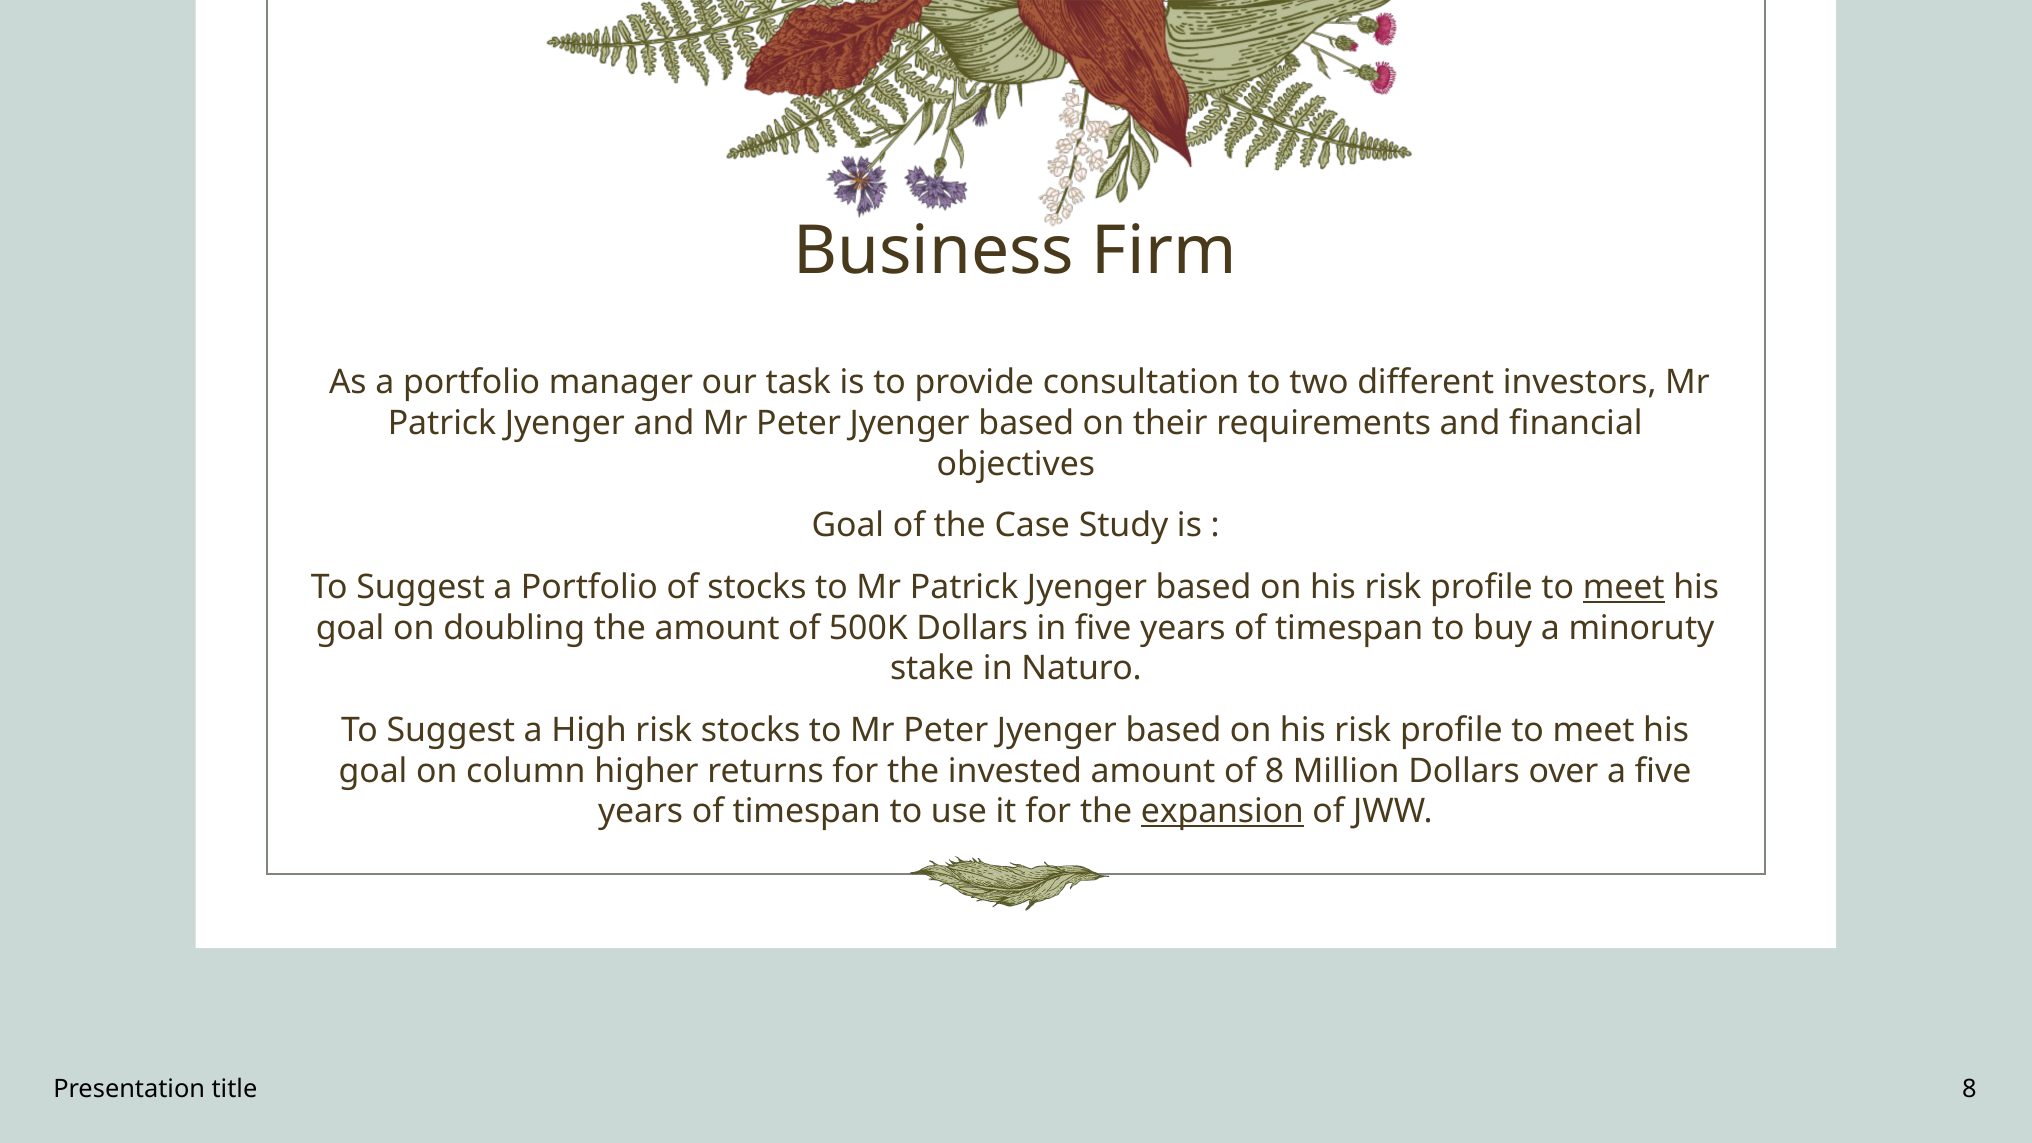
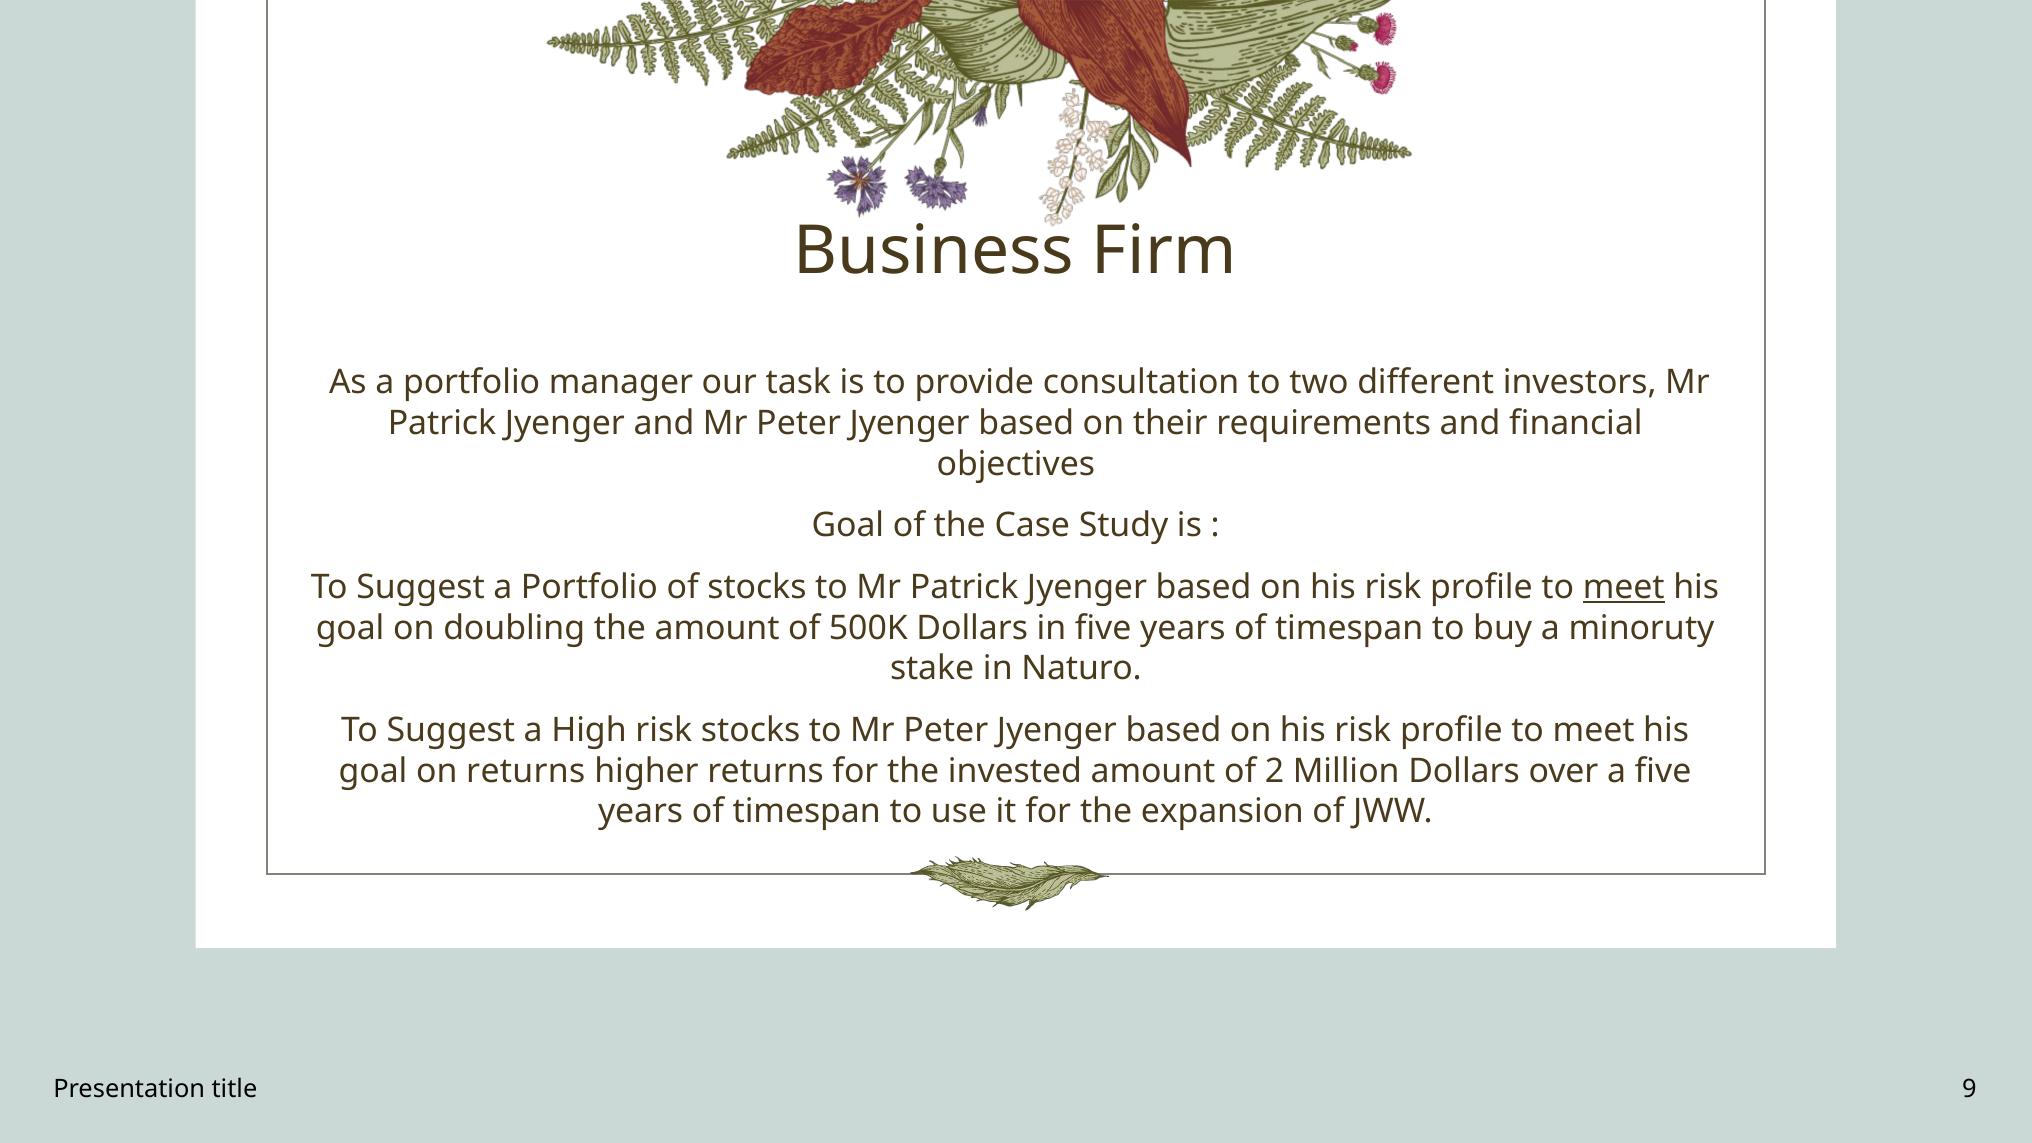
on column: column -> returns
of 8: 8 -> 2
expansion underline: present -> none
title 8: 8 -> 9
